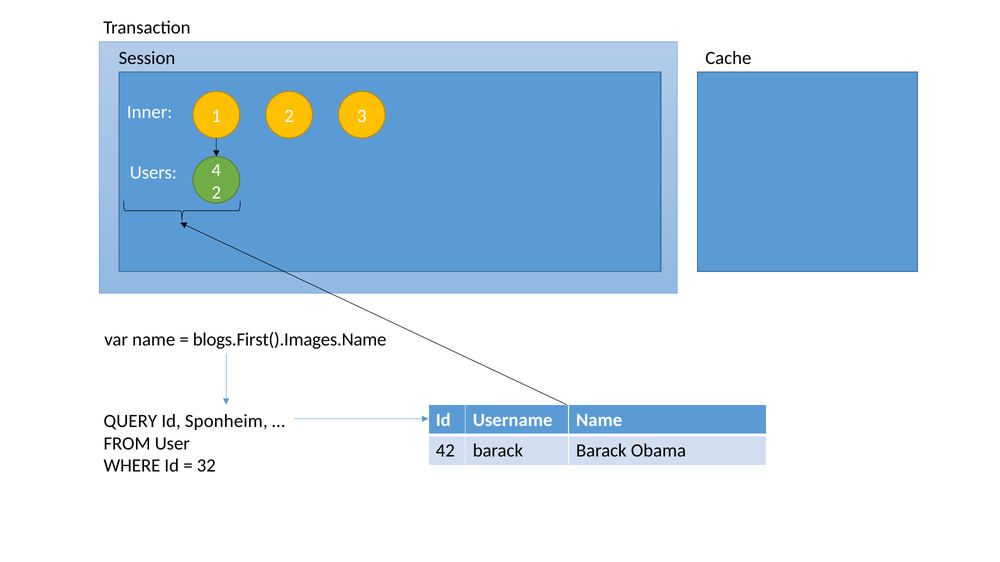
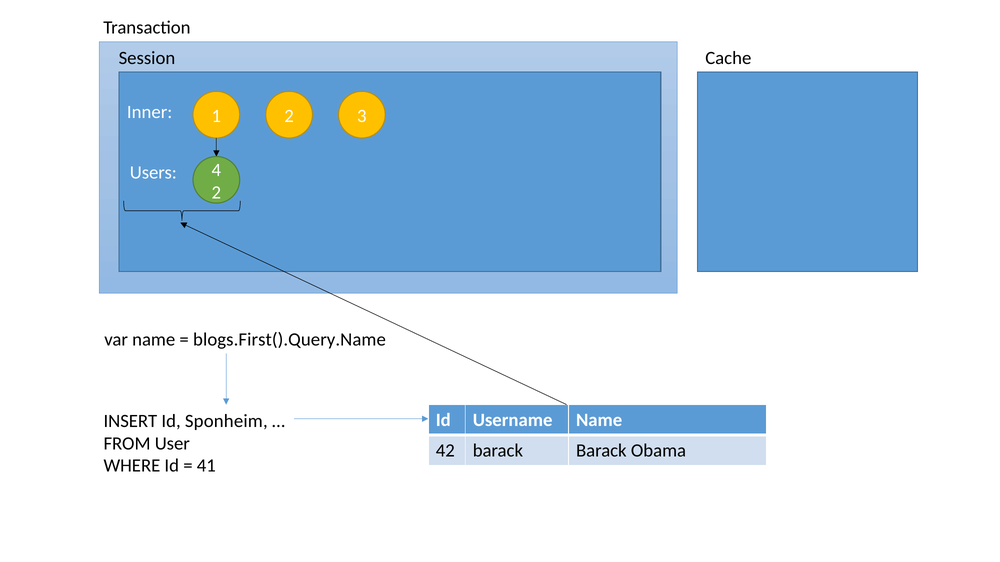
blogs.First().Images.Name: blogs.First().Images.Name -> blogs.First().Query.Name
QUERY: QUERY -> INSERT
32: 32 -> 41
